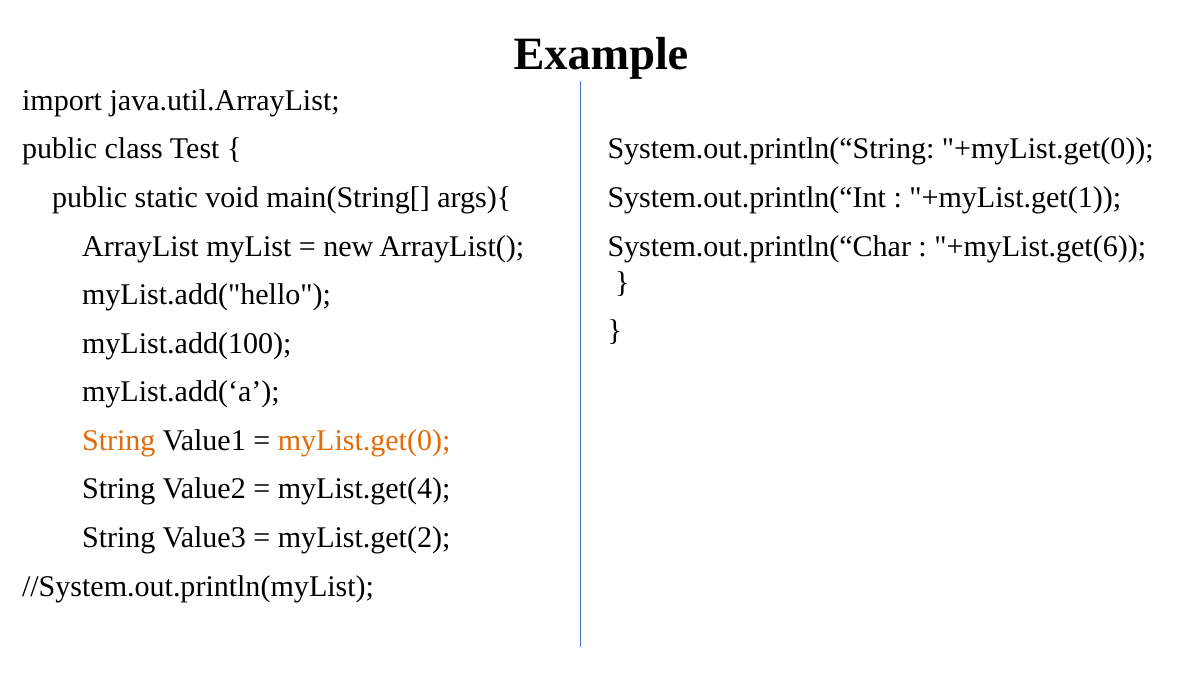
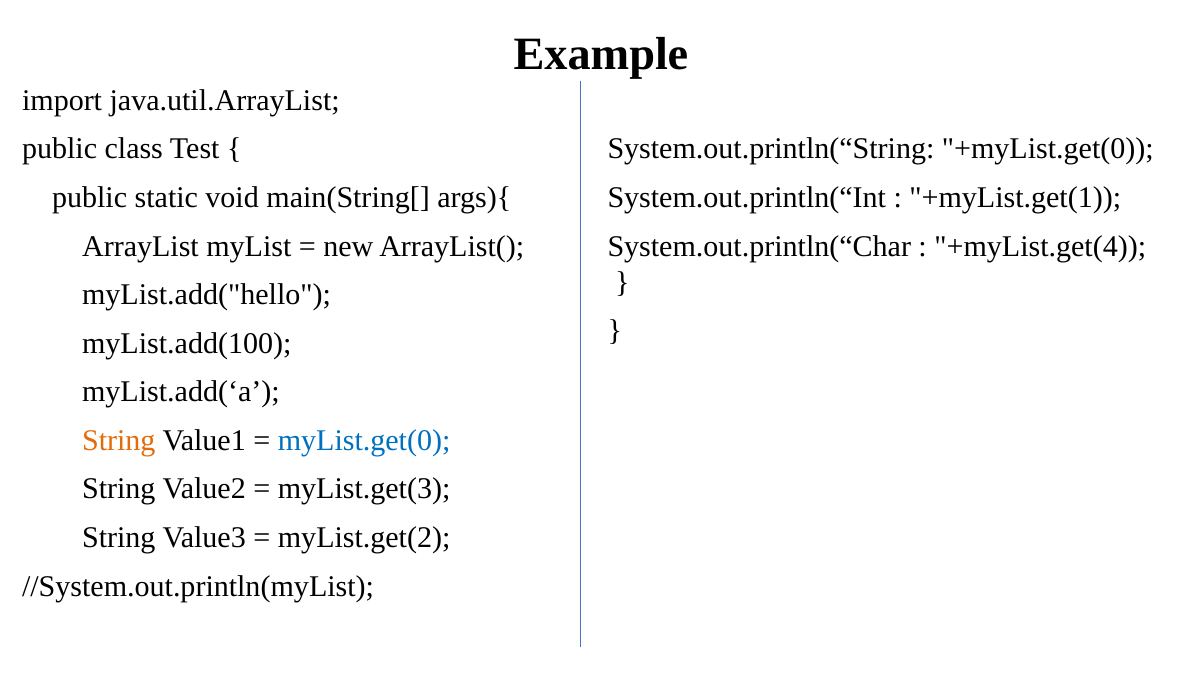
+myList.get(6: +myList.get(6 -> +myList.get(4
myList.get(0 colour: orange -> blue
myList.get(4: myList.get(4 -> myList.get(3
